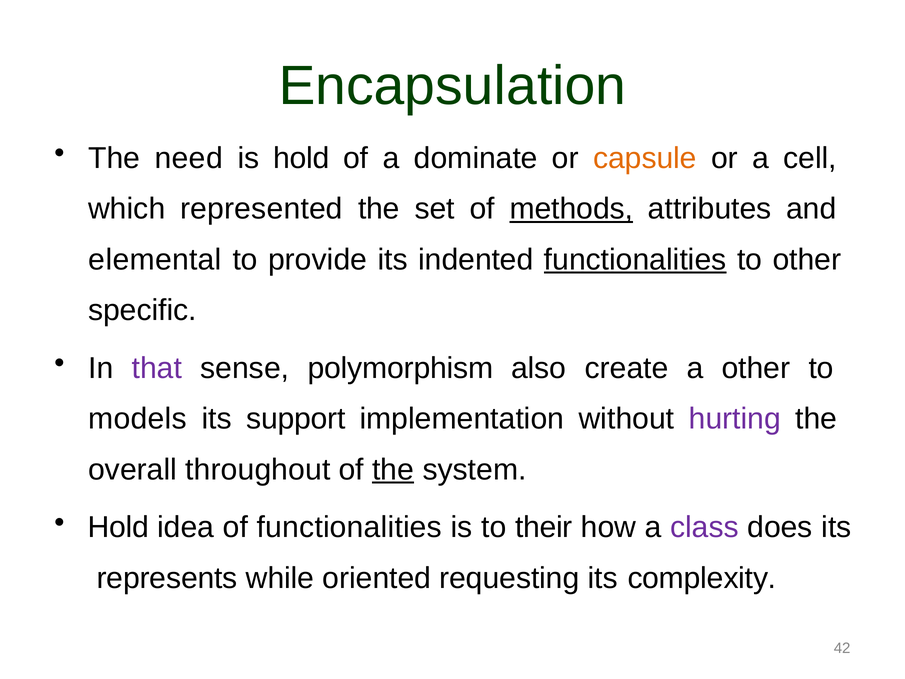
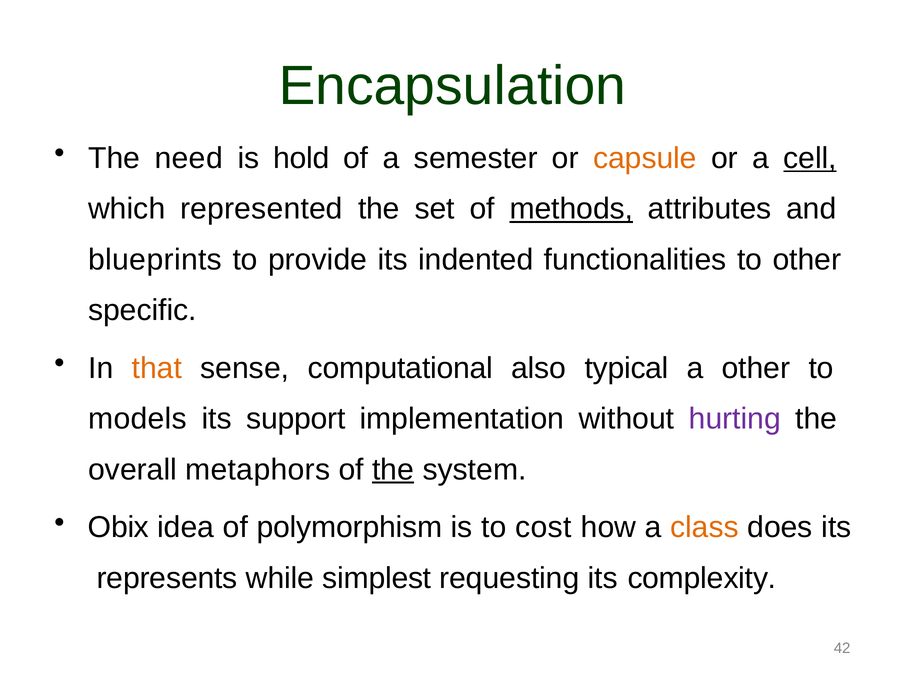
dominate: dominate -> semester
cell underline: none -> present
elemental: elemental -> blueprints
functionalities at (635, 260) underline: present -> none
that colour: purple -> orange
polymorphism: polymorphism -> computational
create: create -> typical
throughout: throughout -> metaphors
Hold at (118, 527): Hold -> Obix
of functionalities: functionalities -> polymorphism
their: their -> cost
class colour: purple -> orange
oriented: oriented -> simplest
